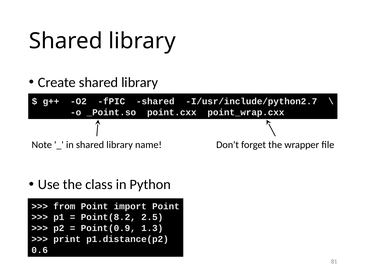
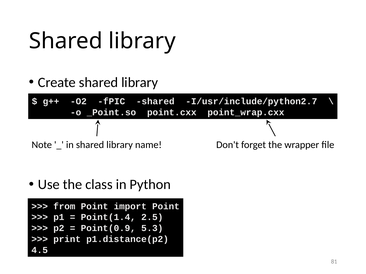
Point(8.2: Point(8.2 -> Point(1.4
1.3: 1.3 -> 5.3
0.6: 0.6 -> 4.5
